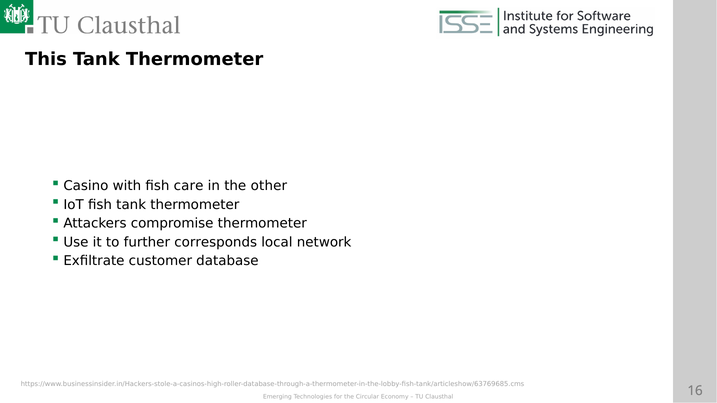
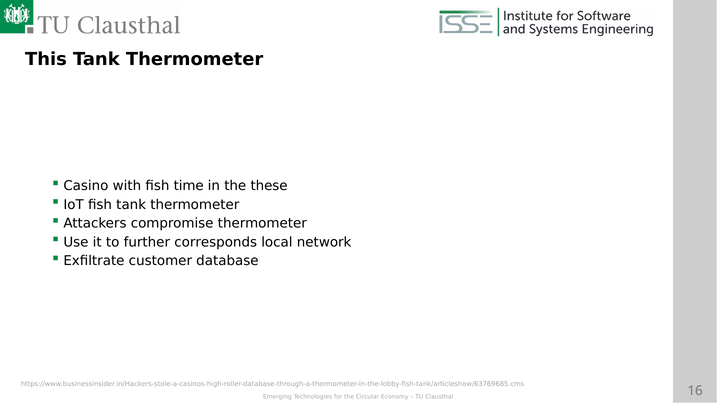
care: care -> time
other: other -> these
